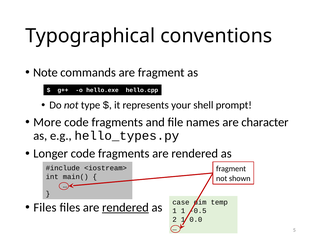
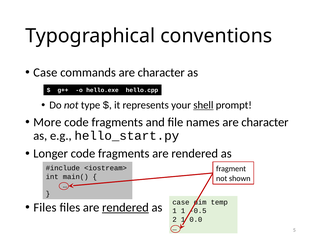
Note at (45, 72): Note -> Case
commands are fragment: fragment -> character
shell underline: none -> present
hello_types.py: hello_types.py -> hello_start.py
